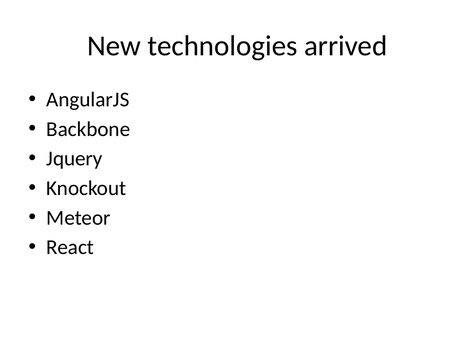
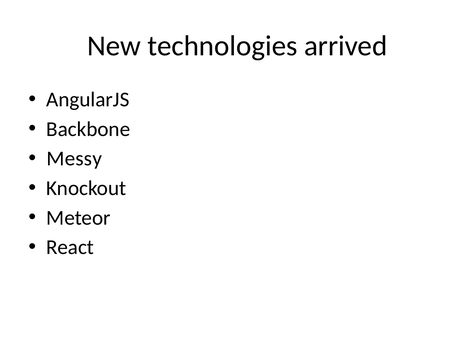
Jquery: Jquery -> Messy
